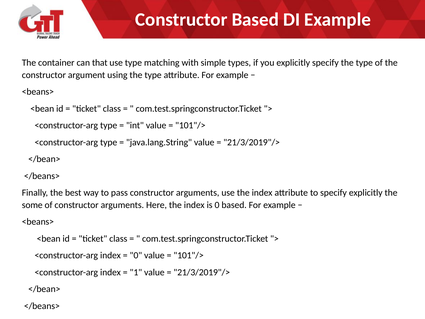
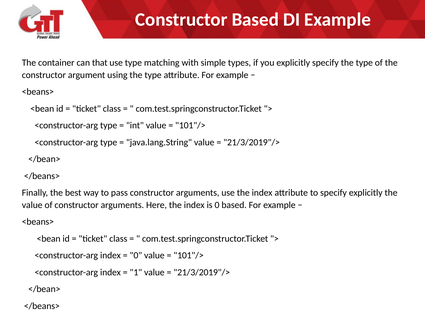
some at (32, 205): some -> value
